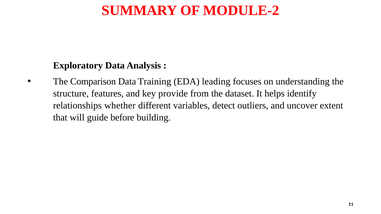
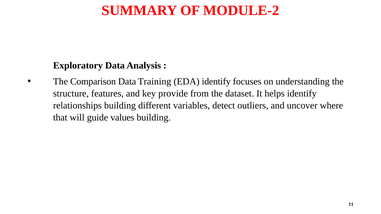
EDA leading: leading -> identify
relationships whether: whether -> building
extent: extent -> where
before: before -> values
